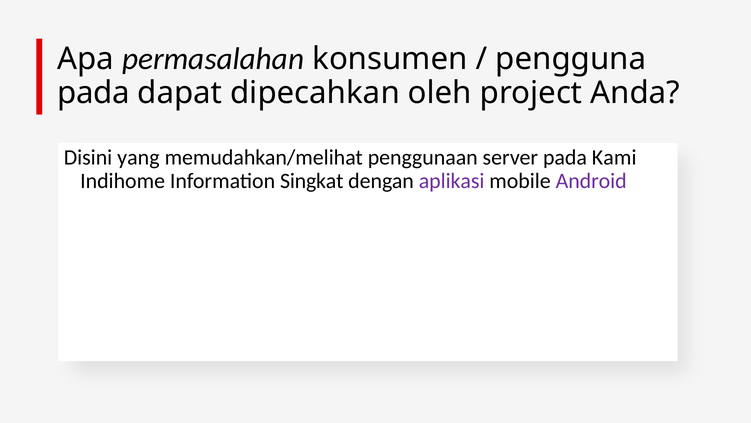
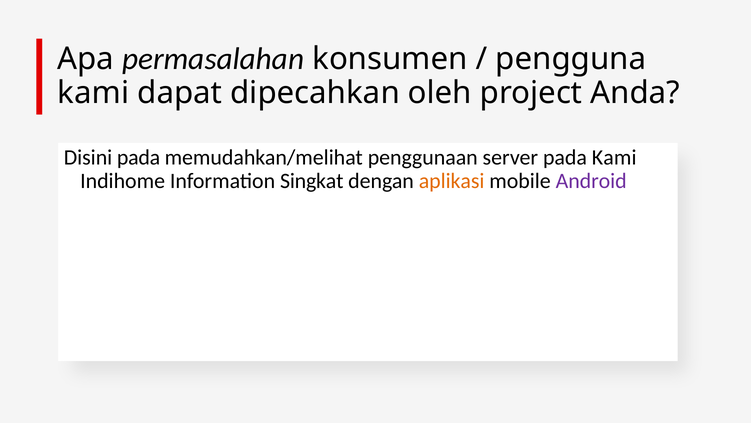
pada at (93, 93): pada -> kami
Disini yang: yang -> pada
aplikasi colour: purple -> orange
